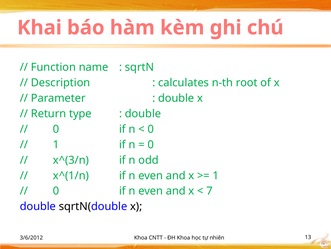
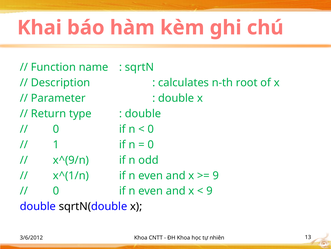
x^(3/n: x^(3/n -> x^(9/n
1 at (216, 175): 1 -> 9
7 at (210, 191): 7 -> 9
